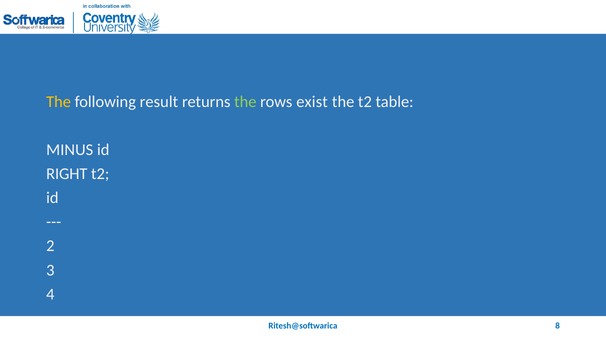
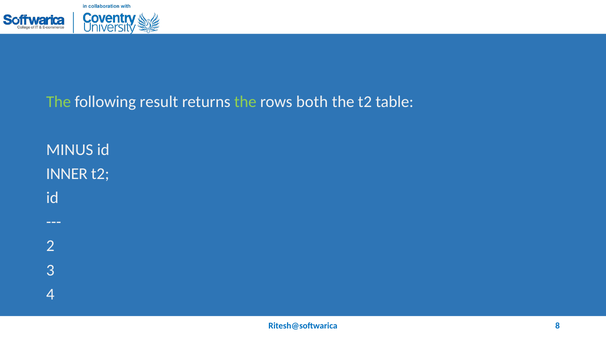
The at (59, 102) colour: yellow -> light green
exist: exist -> both
RIGHT: RIGHT -> INNER
